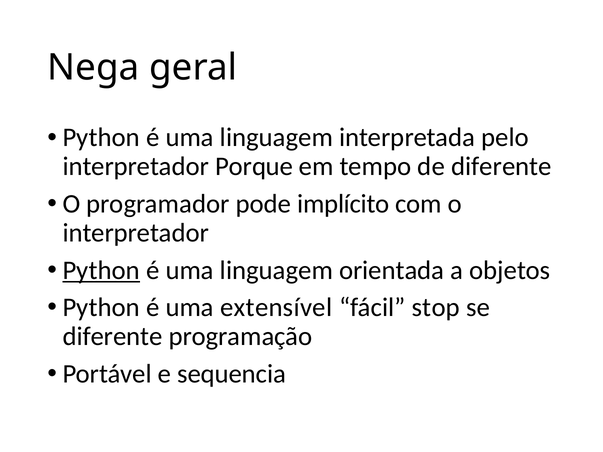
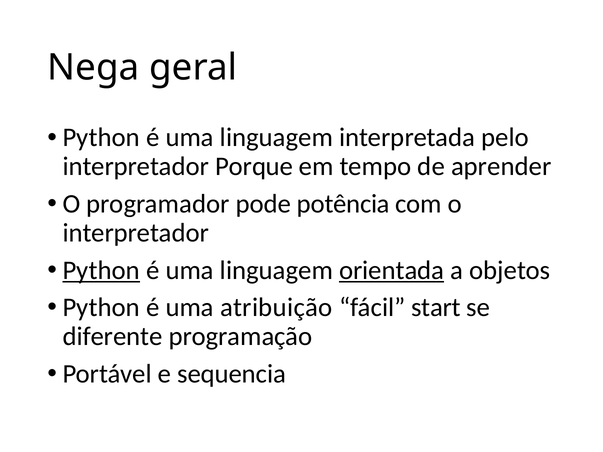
de diferente: diferente -> aprender
implícito: implícito -> potência
orientada underline: none -> present
extensível: extensível -> atribuição
stop: stop -> start
